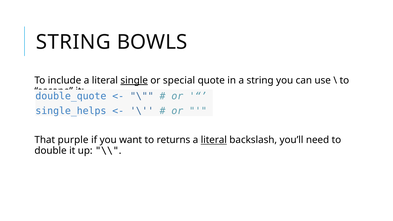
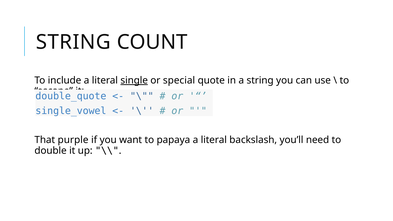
BOWLS: BOWLS -> COUNT
single_helps: single_helps -> single_vowel
returns: returns -> papaya
literal at (214, 140) underline: present -> none
